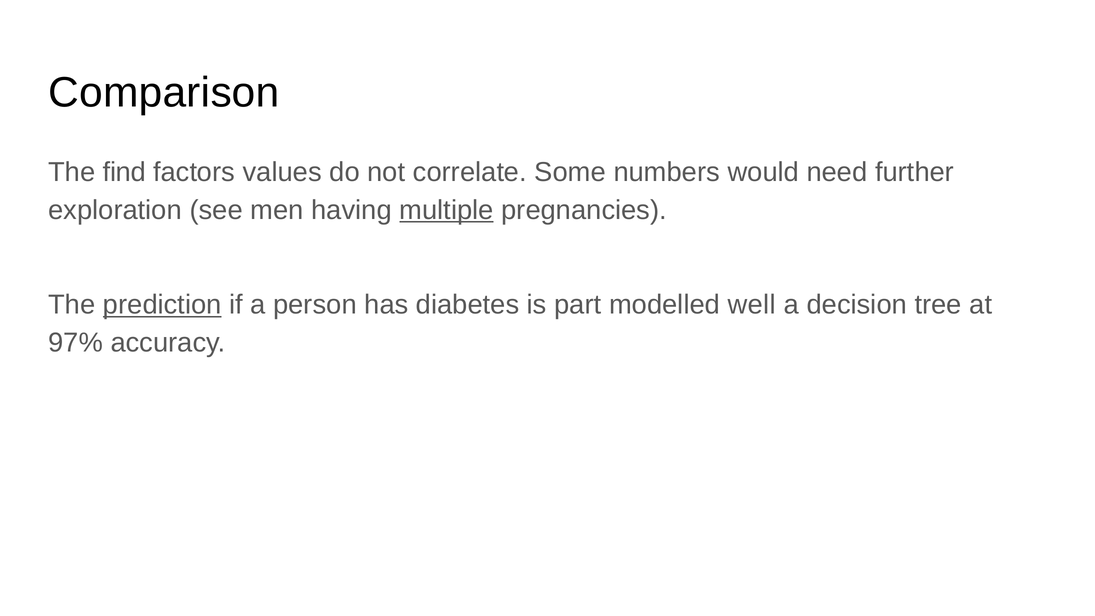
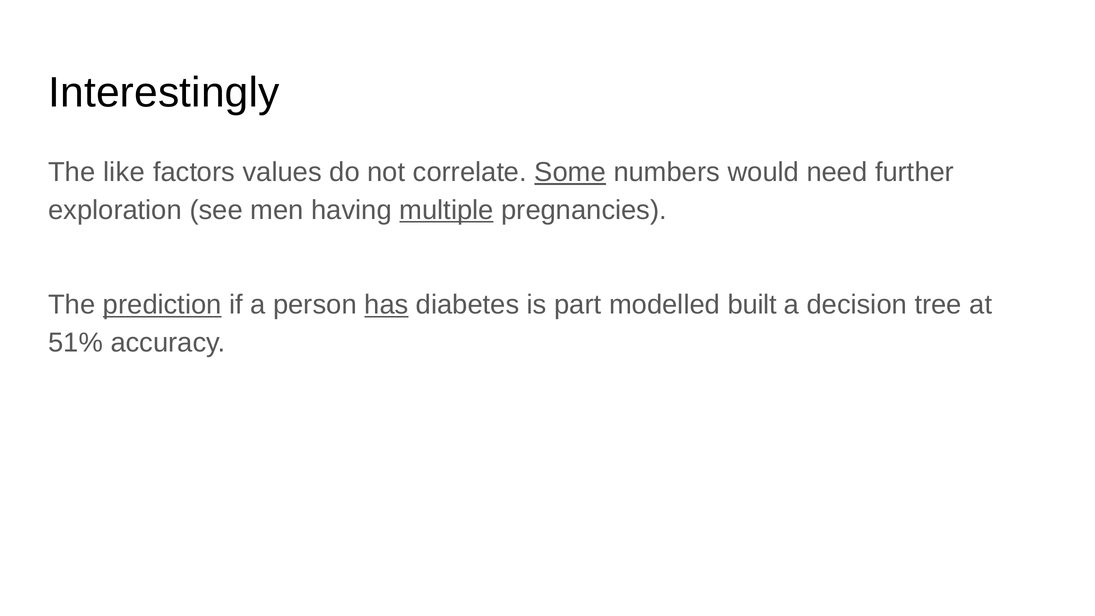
Comparison: Comparison -> Interestingly
find: find -> like
Some underline: none -> present
has underline: none -> present
well: well -> built
97%: 97% -> 51%
